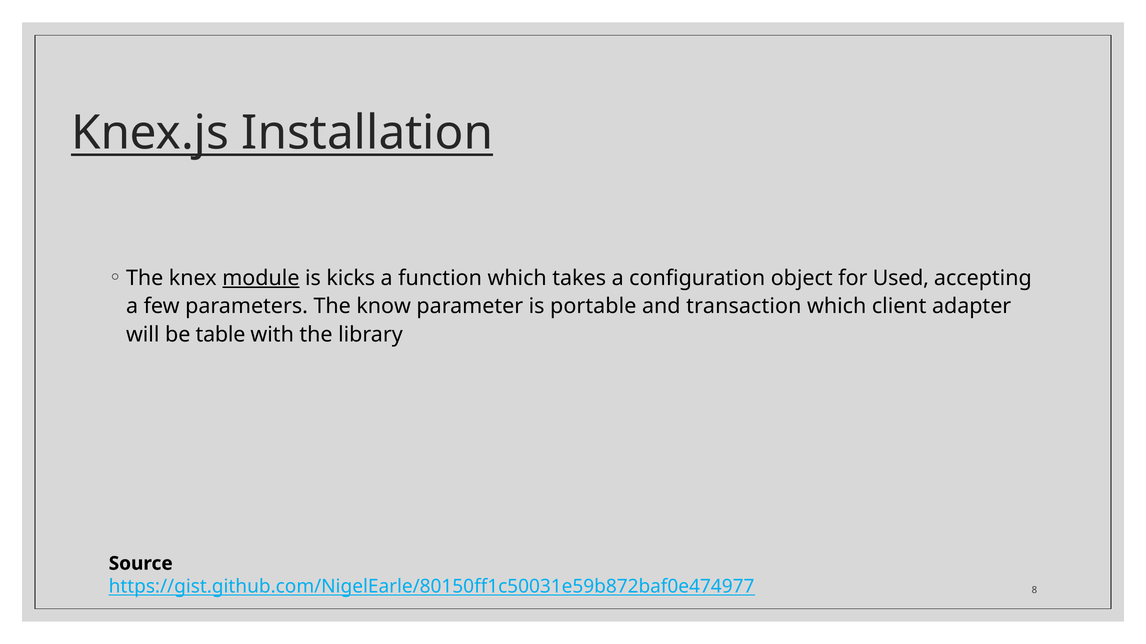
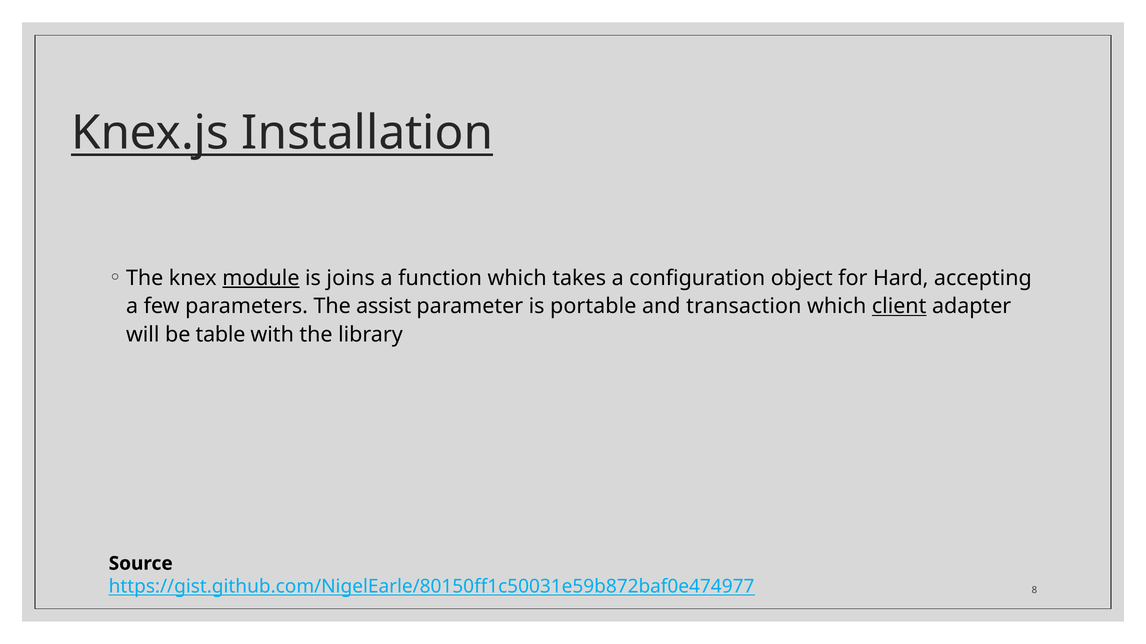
kicks: kicks -> joins
Used: Used -> Hard
know: know -> assist
client underline: none -> present
